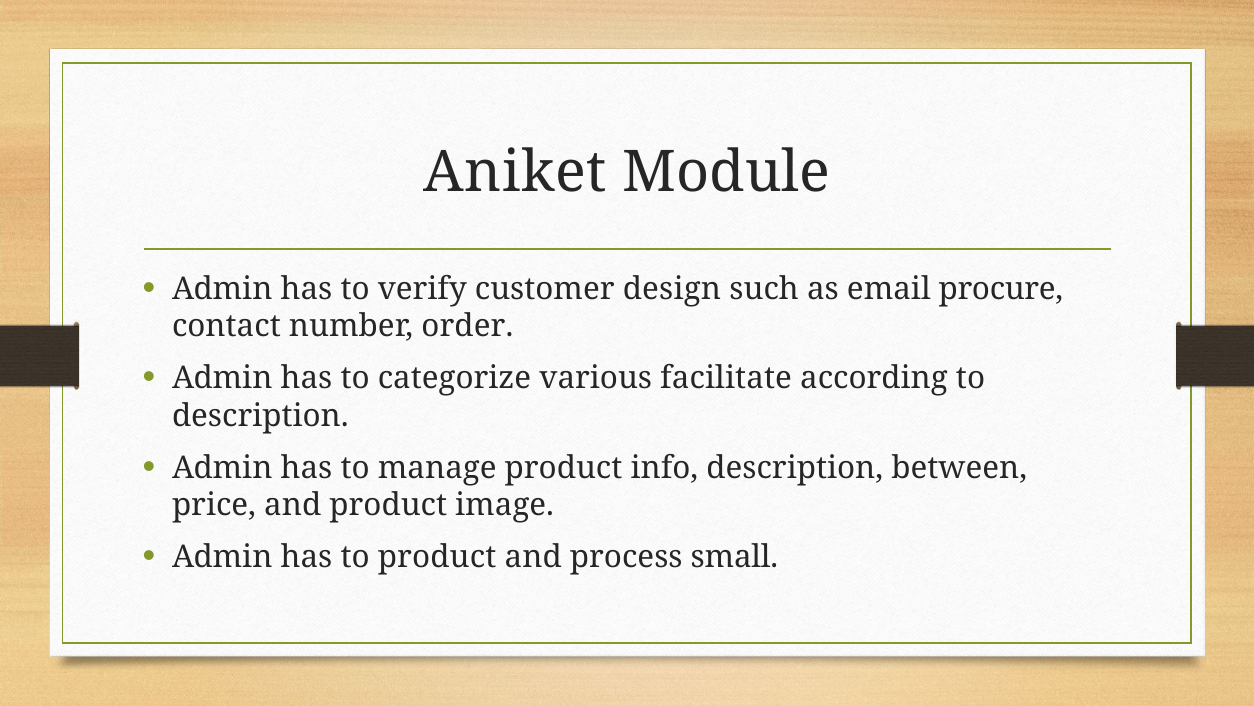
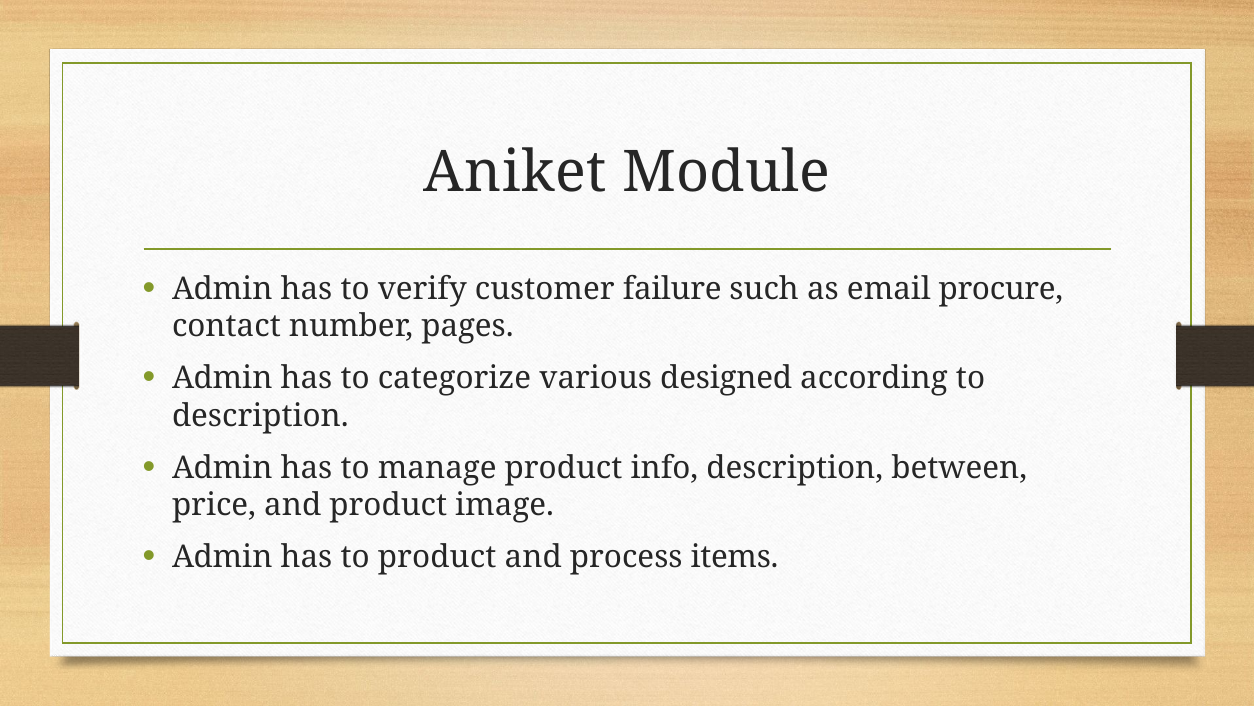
design: design -> failure
order: order -> pages
facilitate: facilitate -> designed
small: small -> items
